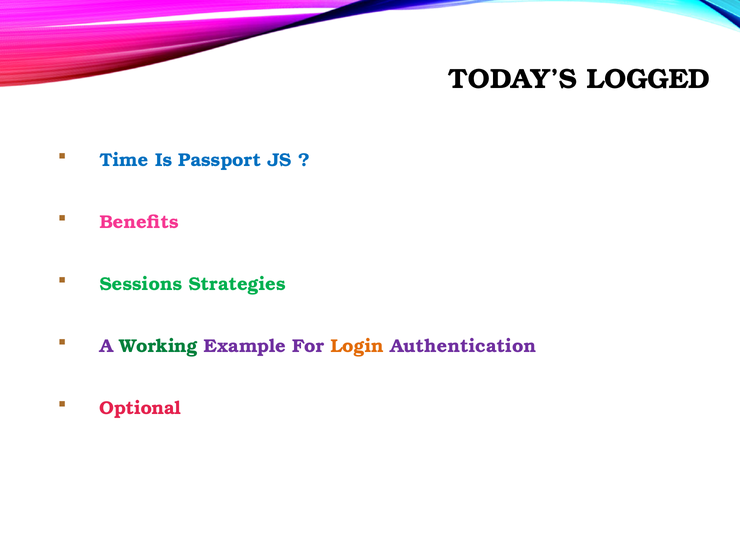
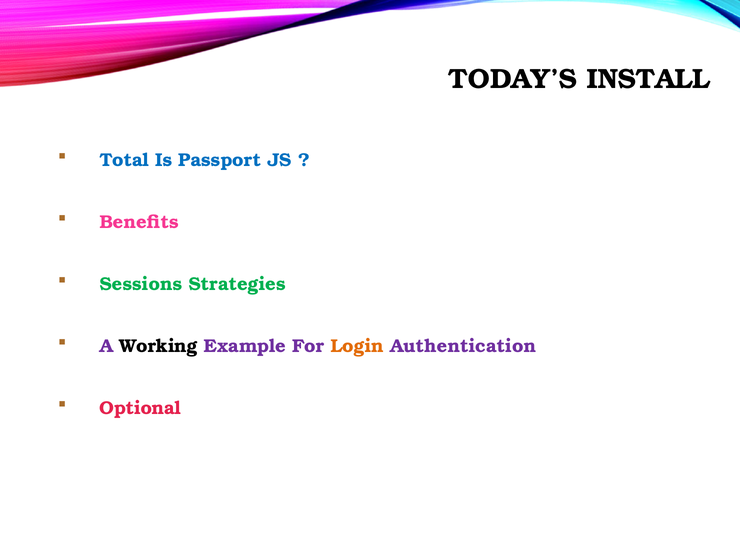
LOGGED: LOGGED -> INSTALL
Time: Time -> Total
Working colour: green -> black
